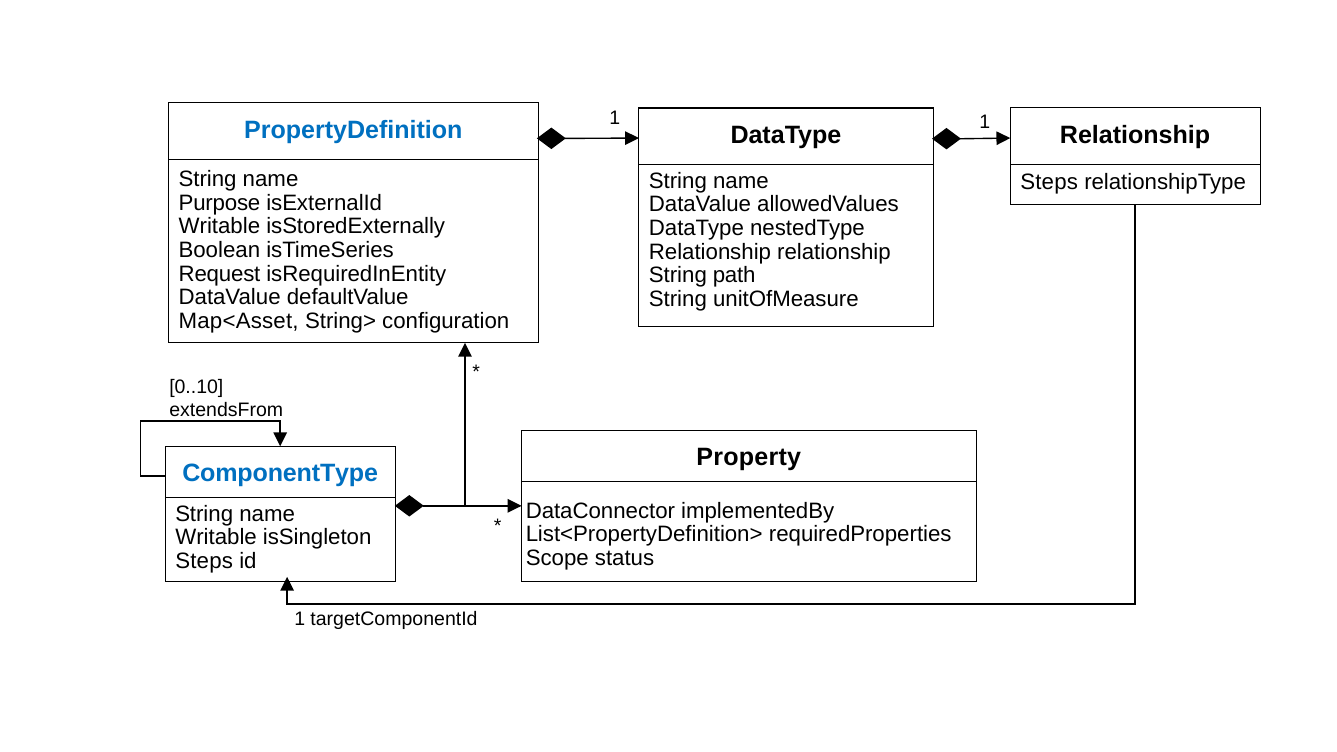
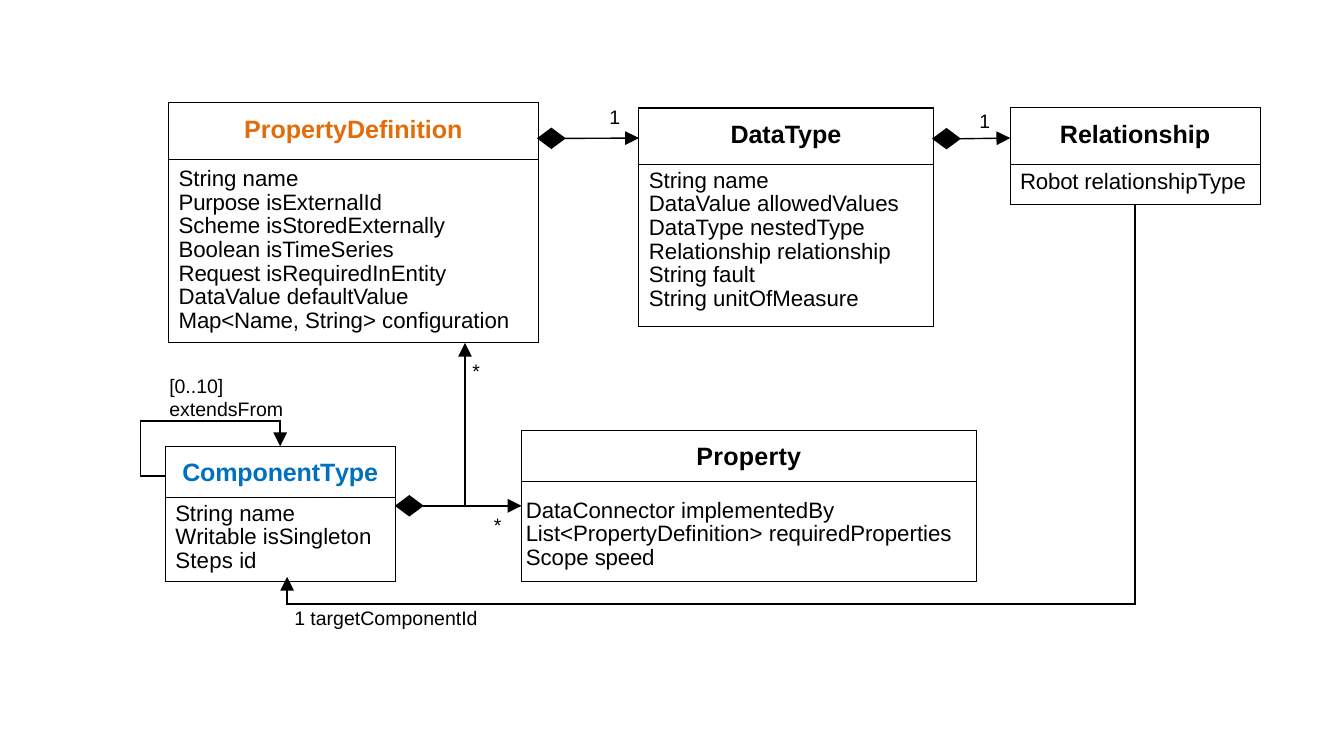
PropertyDefinition colour: blue -> orange
Steps at (1049, 182): Steps -> Robot
Writable at (219, 227): Writable -> Scheme
path: path -> fault
Map<Asset: Map<Asset -> Map<Name
status: status -> speed
